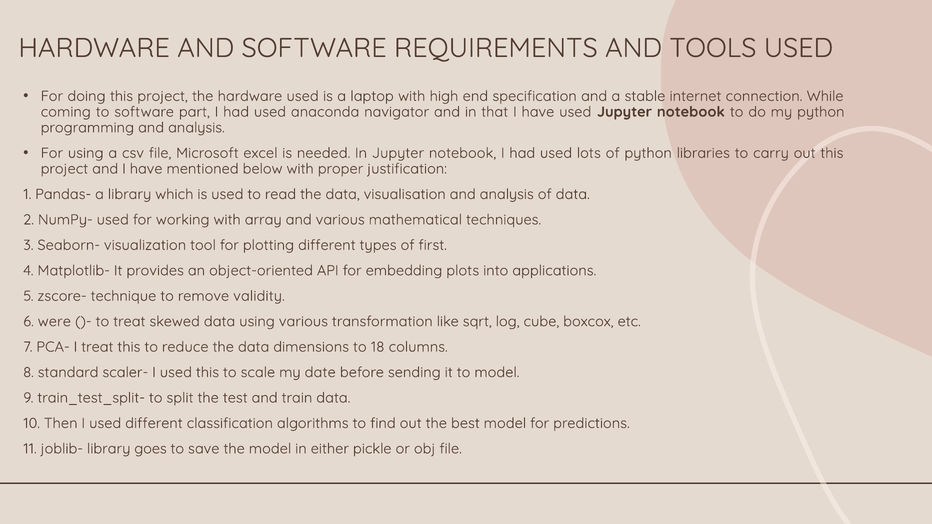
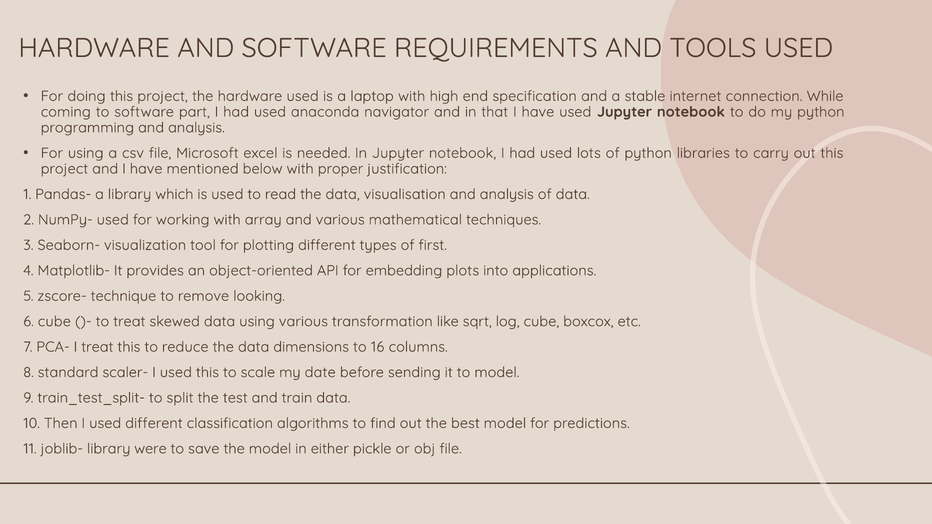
validity: validity -> looking
6 were: were -> cube
18: 18 -> 16
goes: goes -> were
